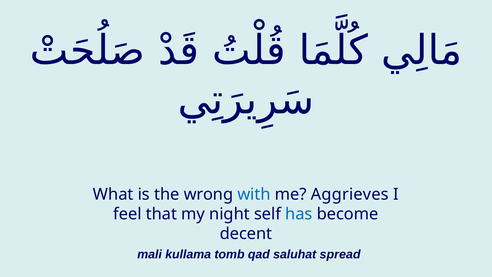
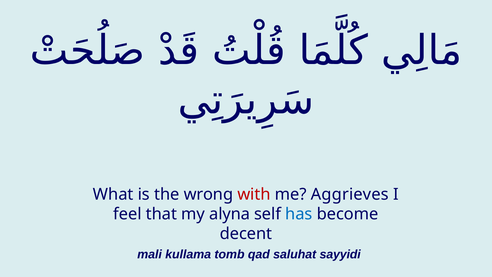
with colour: blue -> red
night: night -> alyna
spread: spread -> sayyidi
